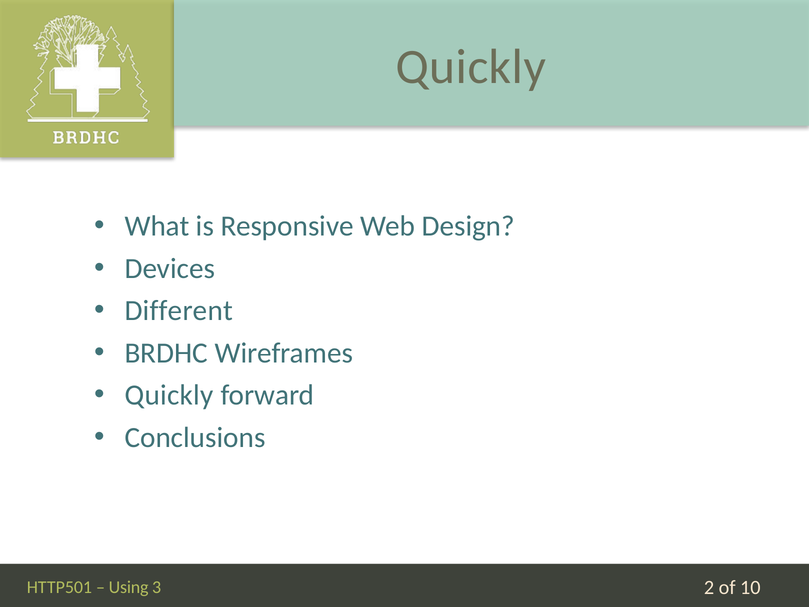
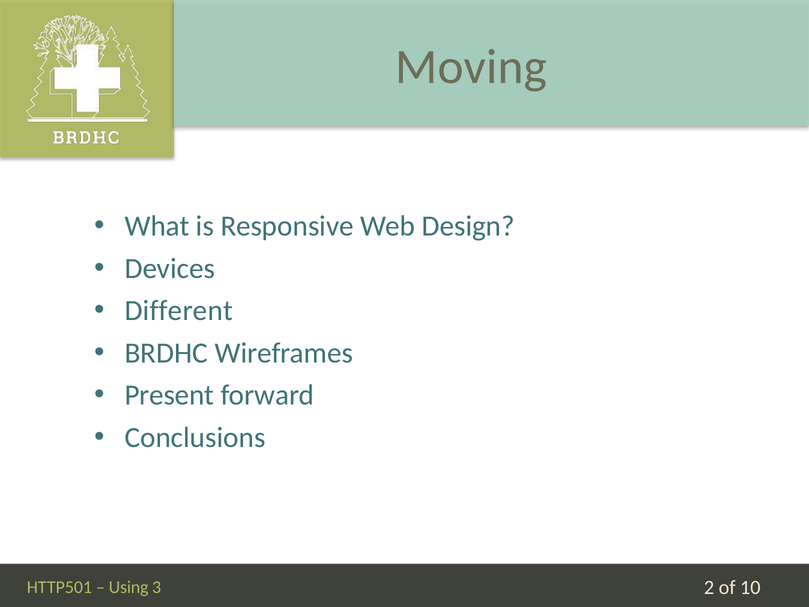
Quickly at (471, 67): Quickly -> Moving
Quickly at (169, 395): Quickly -> Present
